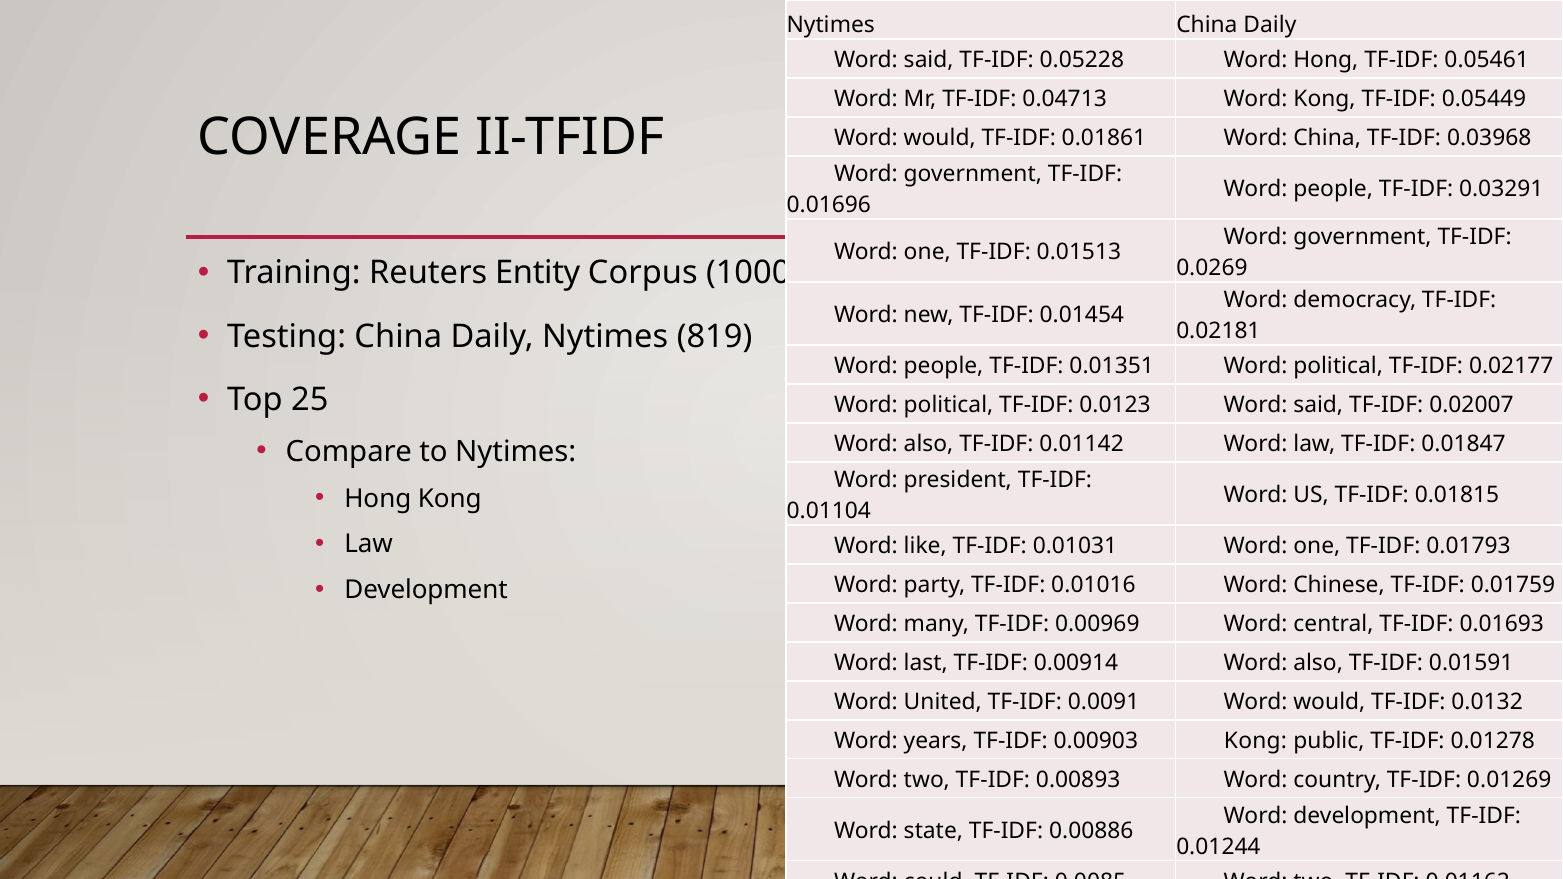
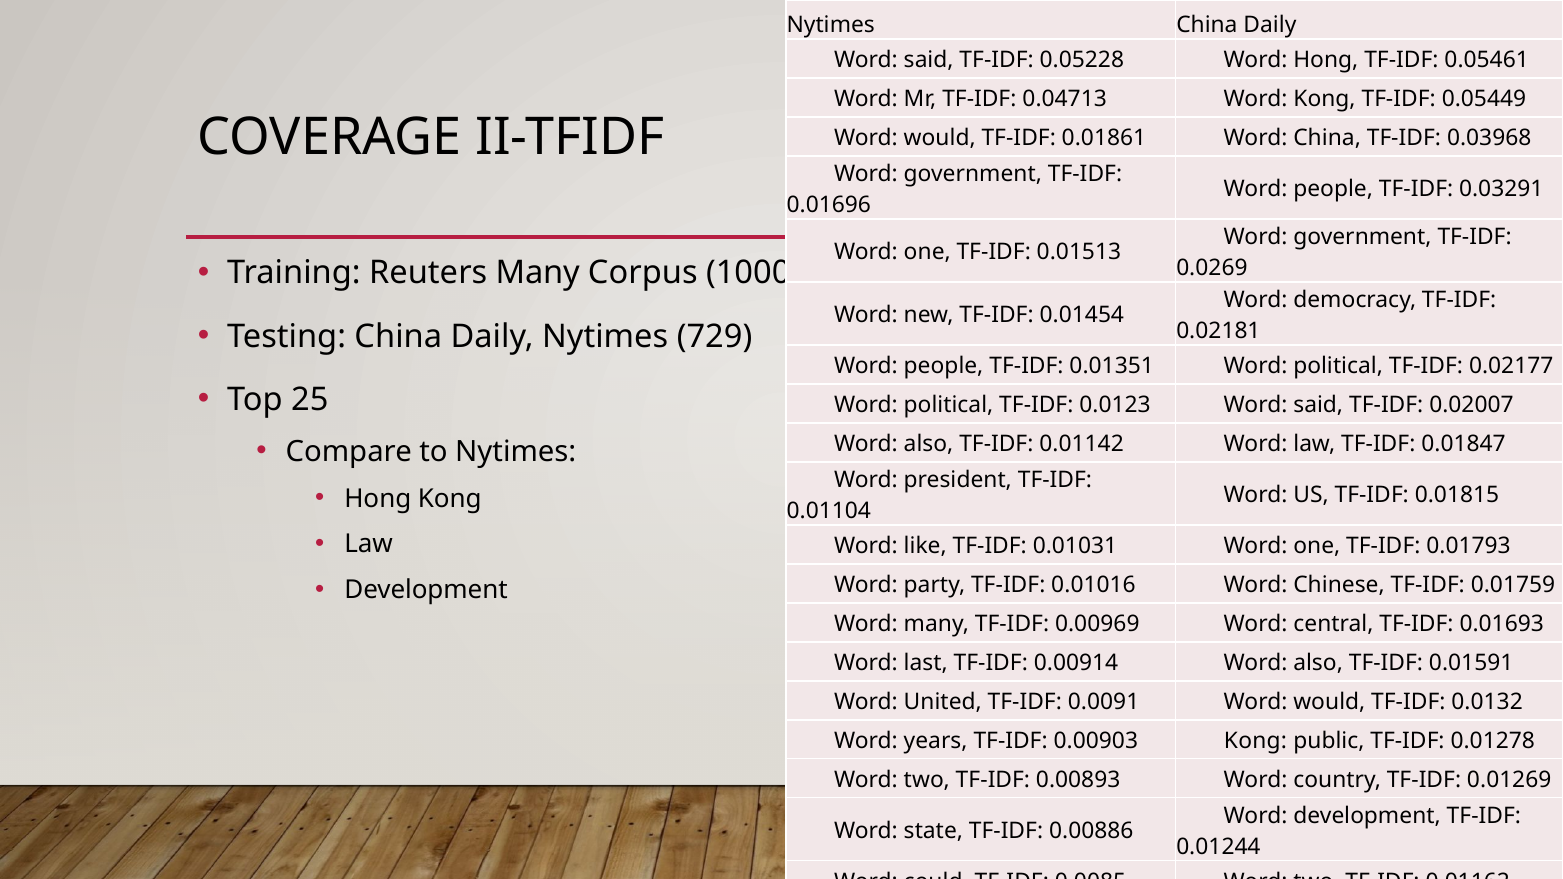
Reuters Entity: Entity -> Many
819: 819 -> 729
